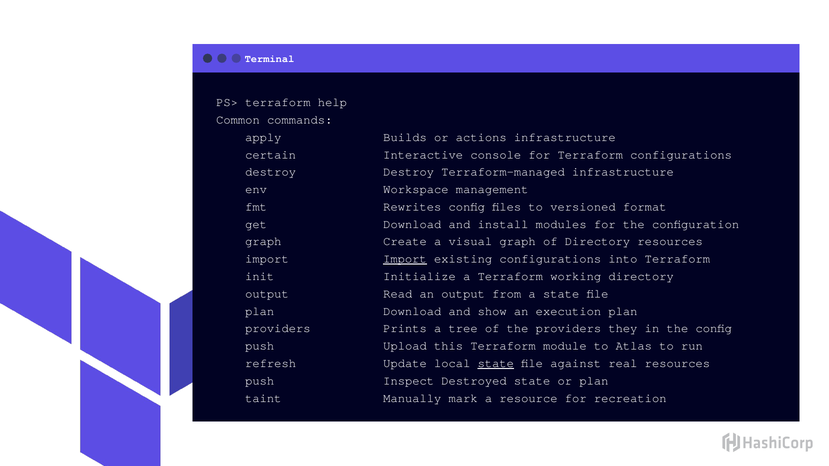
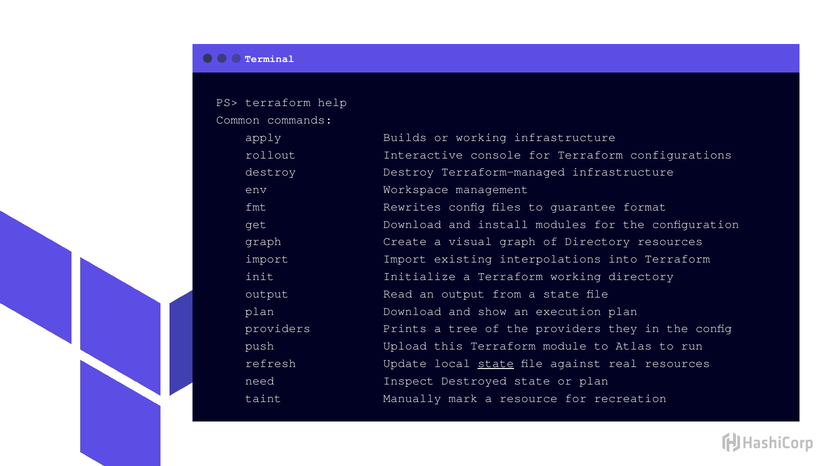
or actions: actions -> working
certain: certain -> rollout
versioned: versioned -> guarantee
Import at (405, 259) underline: present -> none
existing configurations: configurations -> interpolations
push at (260, 381): push -> need
